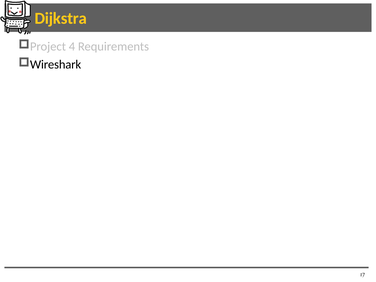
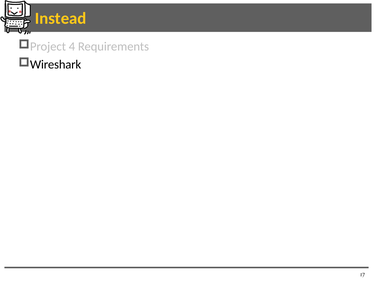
Dijkstra: Dijkstra -> Instead
